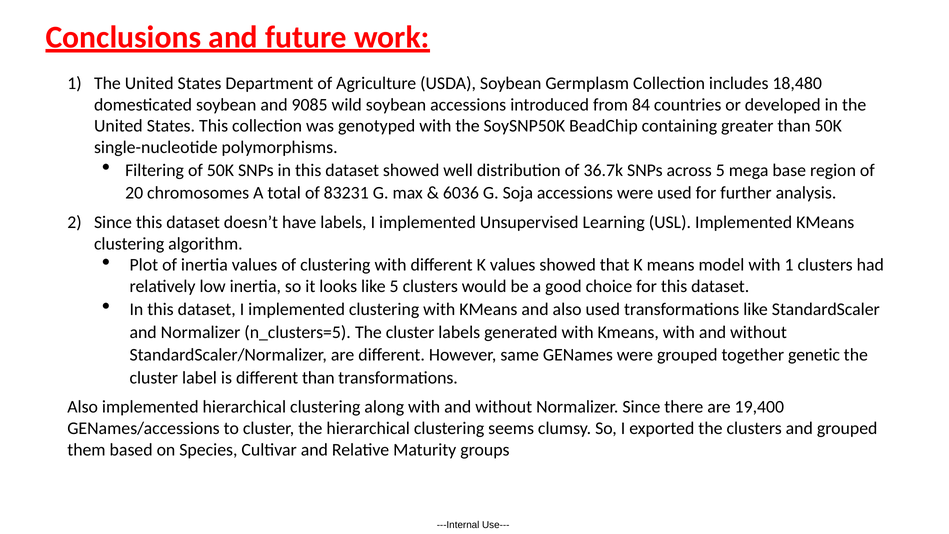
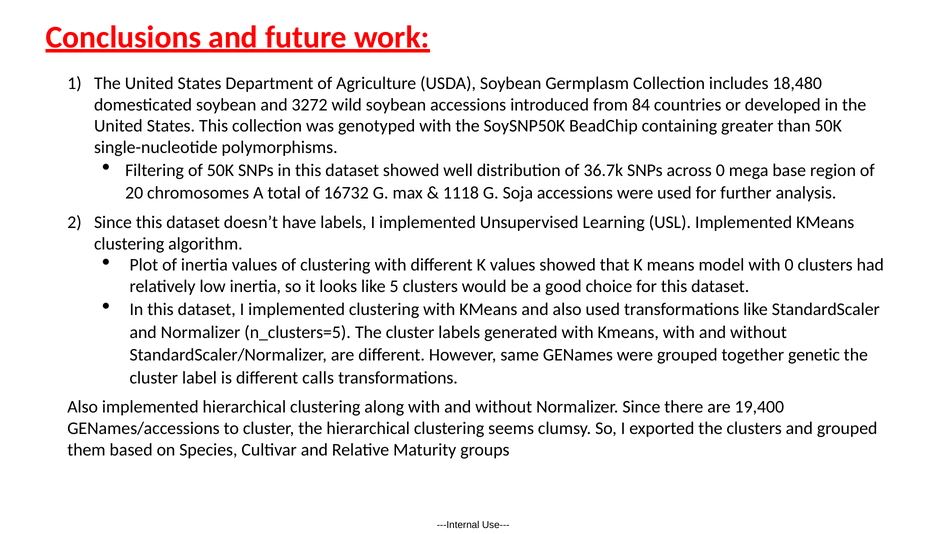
9085: 9085 -> 3272
across 5: 5 -> 0
83231: 83231 -> 16732
6036: 6036 -> 1118
with 1: 1 -> 0
different than: than -> calls
